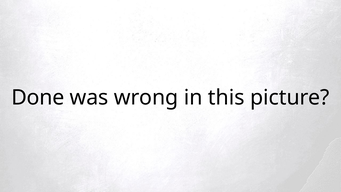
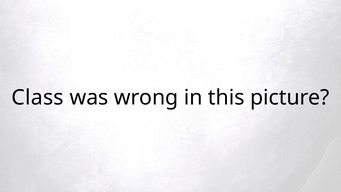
Done: Done -> Class
